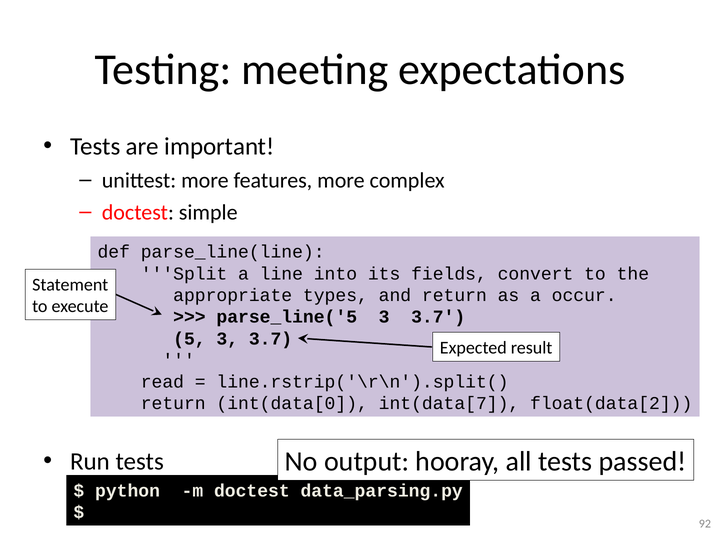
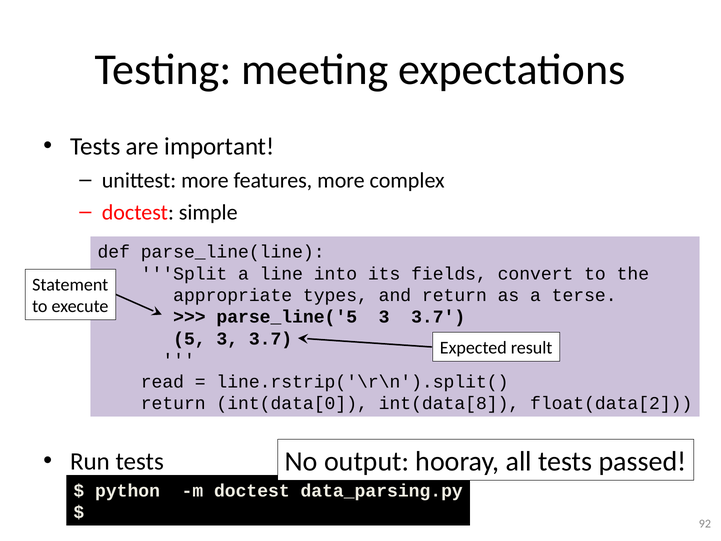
occur: occur -> terse
int(data[7: int(data[7 -> int(data[8
